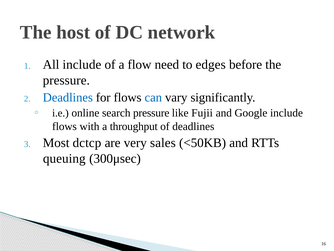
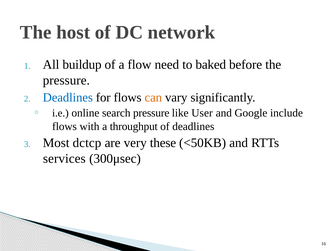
All include: include -> buildup
edges: edges -> baked
can colour: blue -> orange
Fujii: Fujii -> User
sales: sales -> these
queuing: queuing -> services
